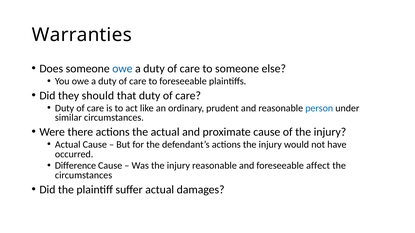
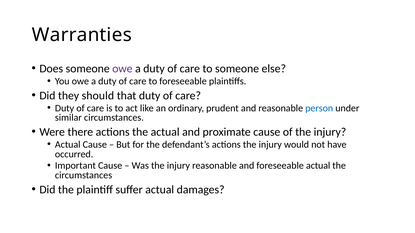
owe at (122, 69) colour: blue -> purple
Difference: Difference -> Important
foreseeable affect: affect -> actual
